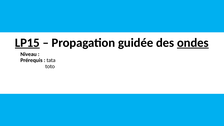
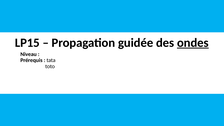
LP15 underline: present -> none
